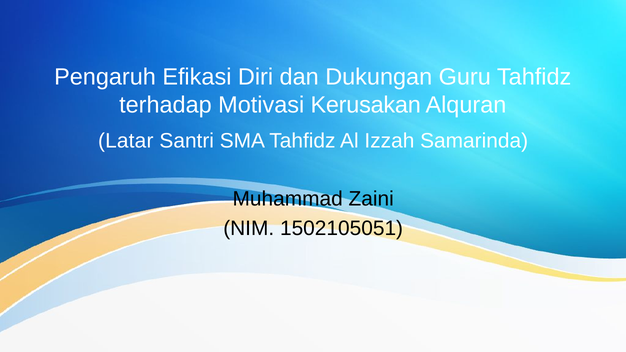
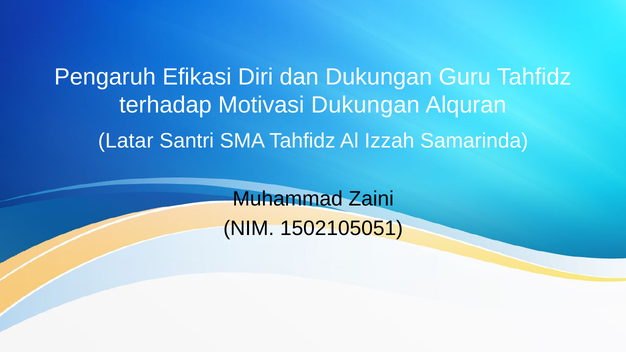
Motivasi Kerusakan: Kerusakan -> Dukungan
